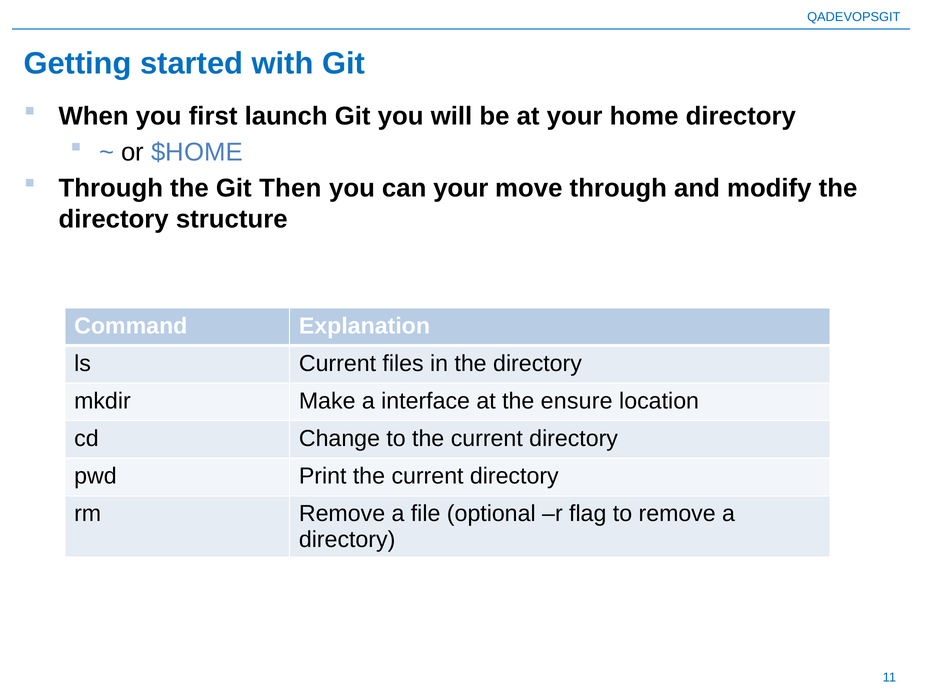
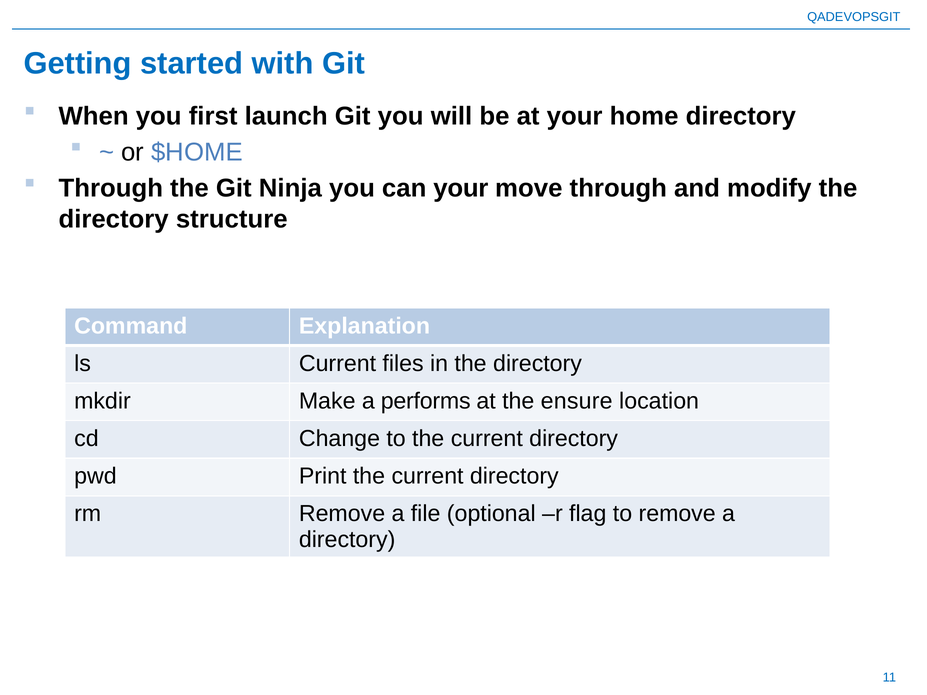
Then: Then -> Ninja
interface: interface -> performs
